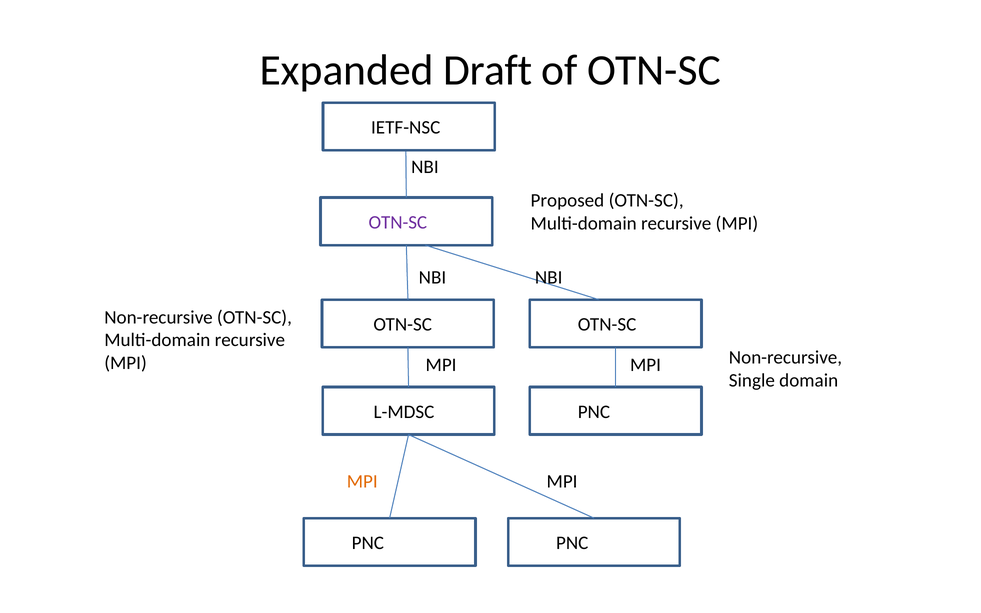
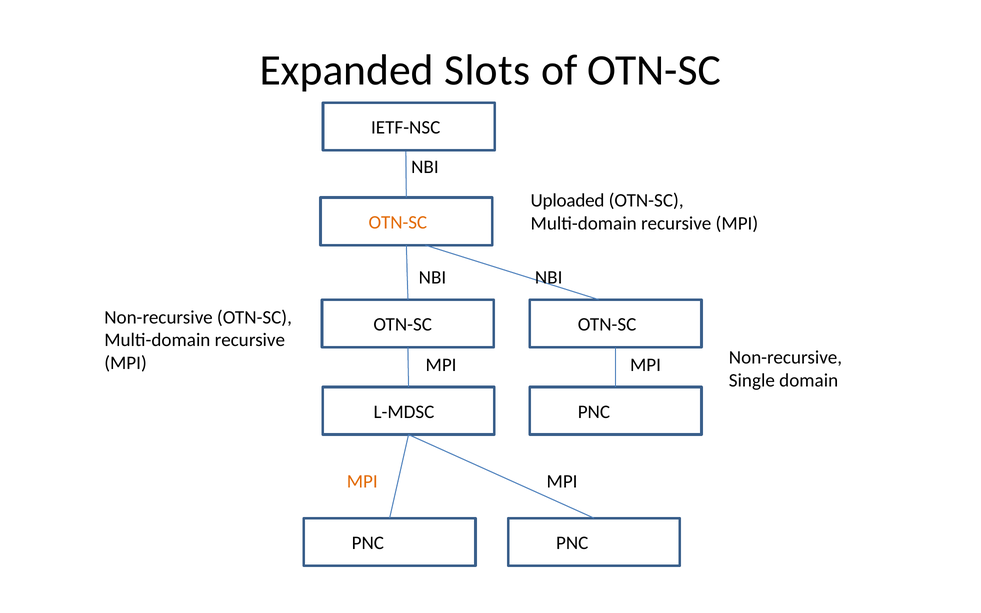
Draft: Draft -> Slots
Proposed: Proposed -> Uploaded
OTN-SC at (398, 222) colour: purple -> orange
